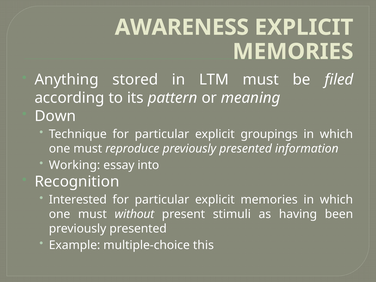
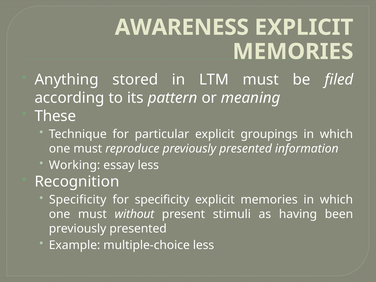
Down: Down -> These
essay into: into -> less
Interested at (78, 200): Interested -> Specificity
particular at (162, 200): particular -> specificity
multiple-choice this: this -> less
